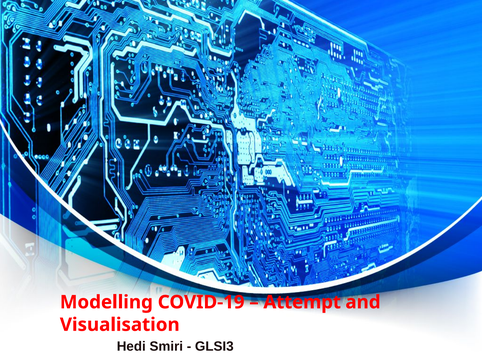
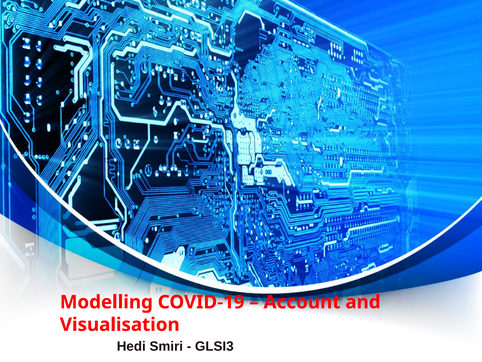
Attempt: Attempt -> Account
